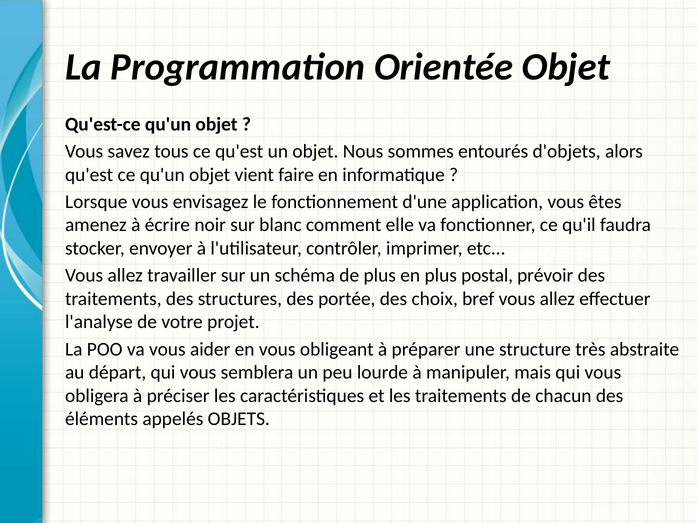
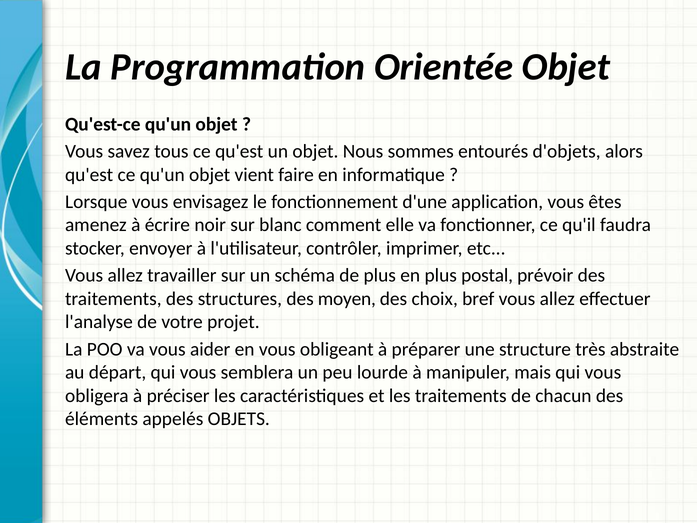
portée: portée -> moyen
